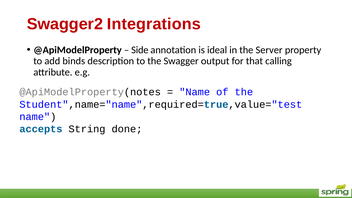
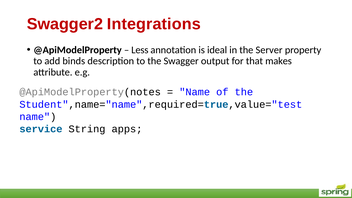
Side: Side -> Less
calling: calling -> makes
accepts: accepts -> service
done: done -> apps
